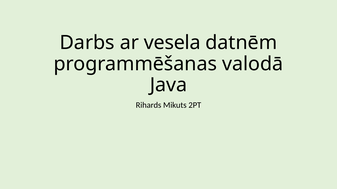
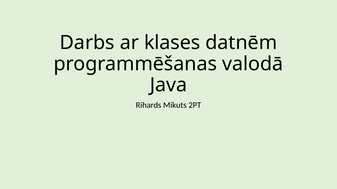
vesela: vesela -> klases
